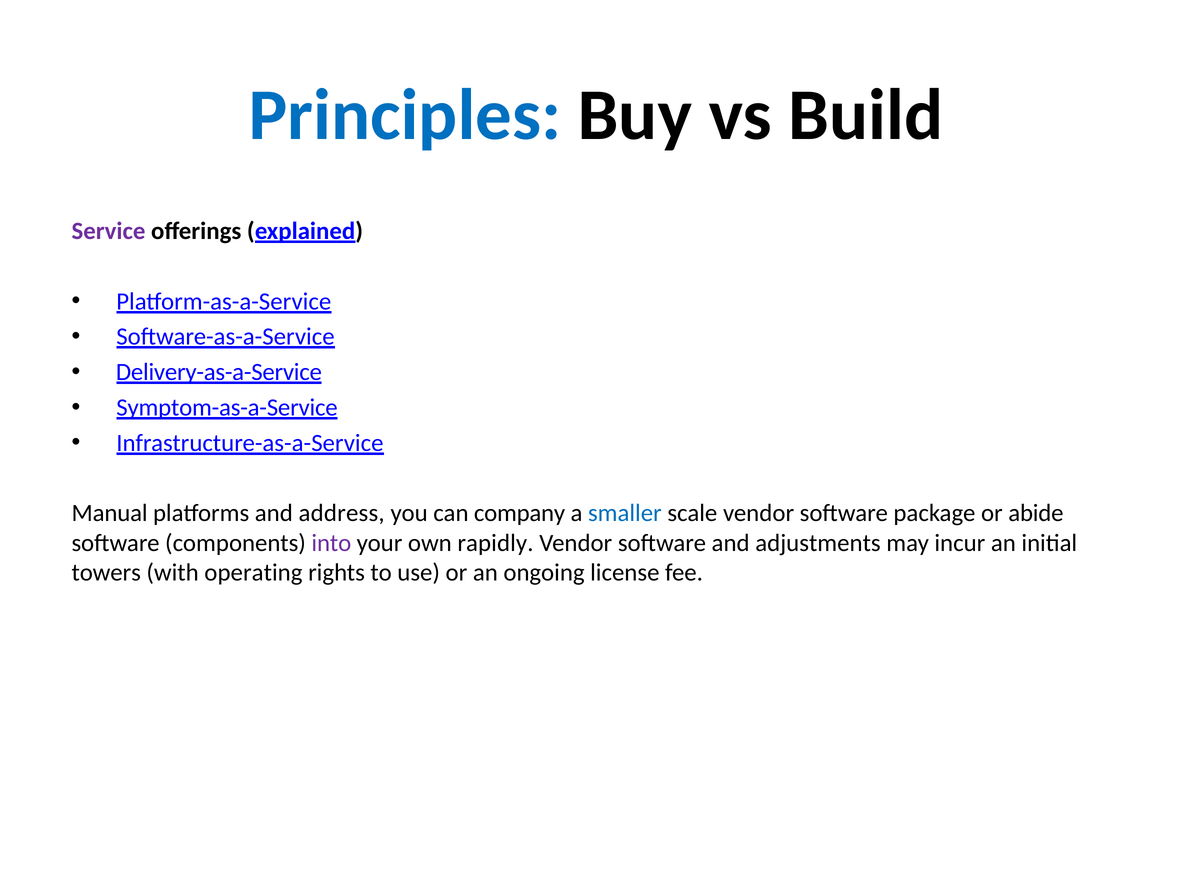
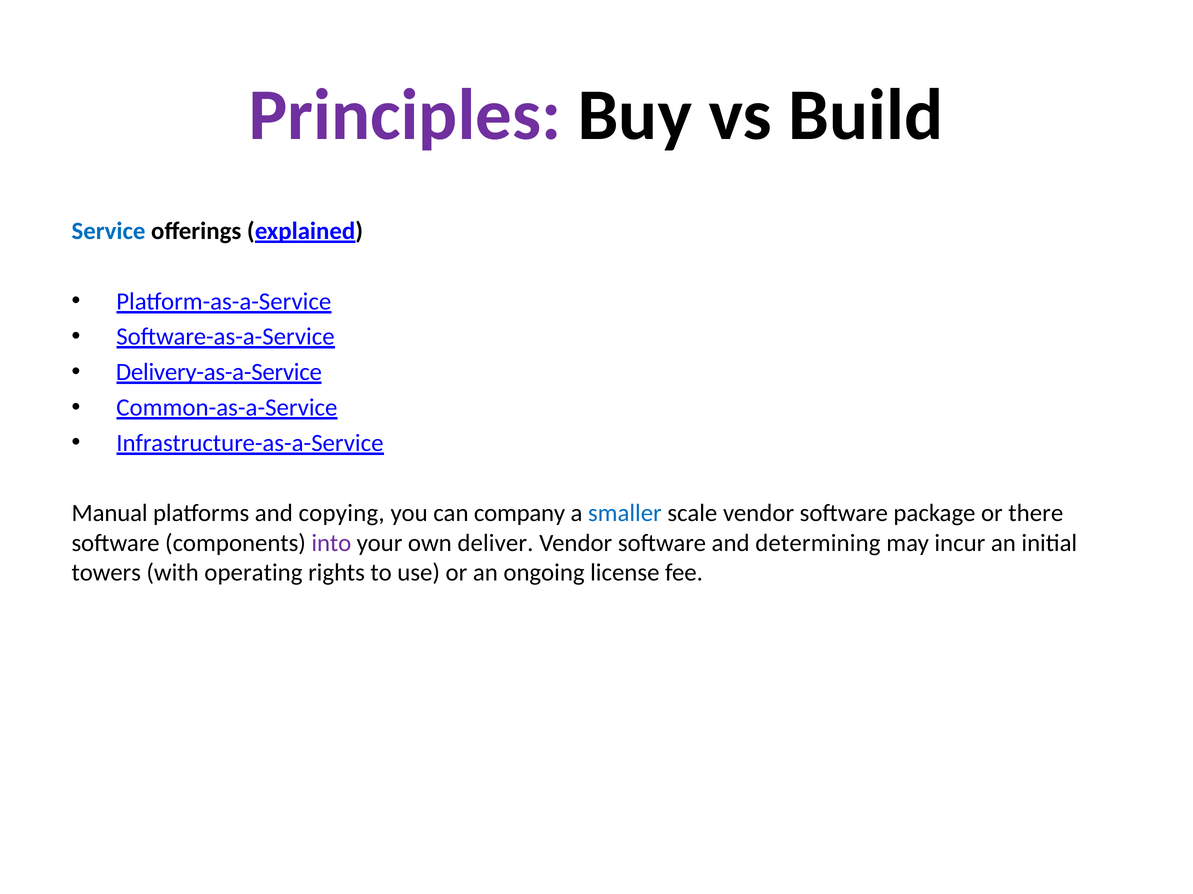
Principles colour: blue -> purple
Service colour: purple -> blue
Symptom-as-a-Service: Symptom-as-a-Service -> Common-as-a-Service
address: address -> copying
abide: abide -> there
rapidly: rapidly -> deliver
adjustments: adjustments -> determining
